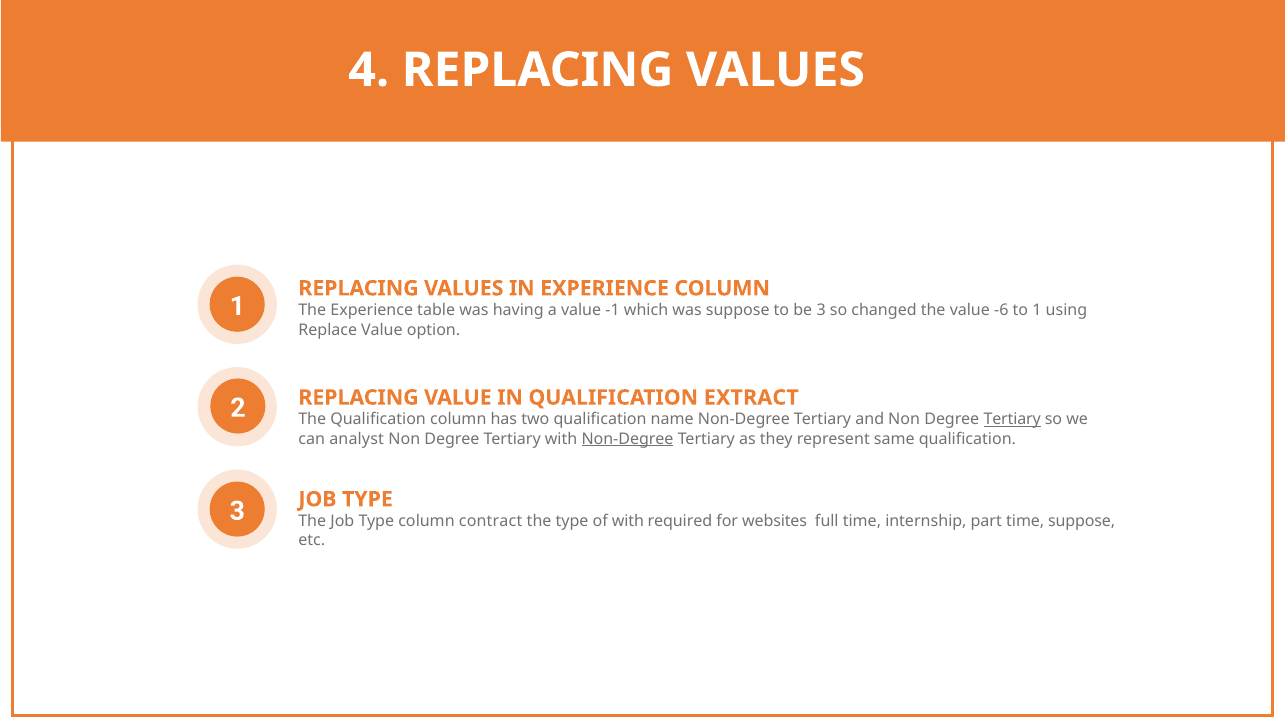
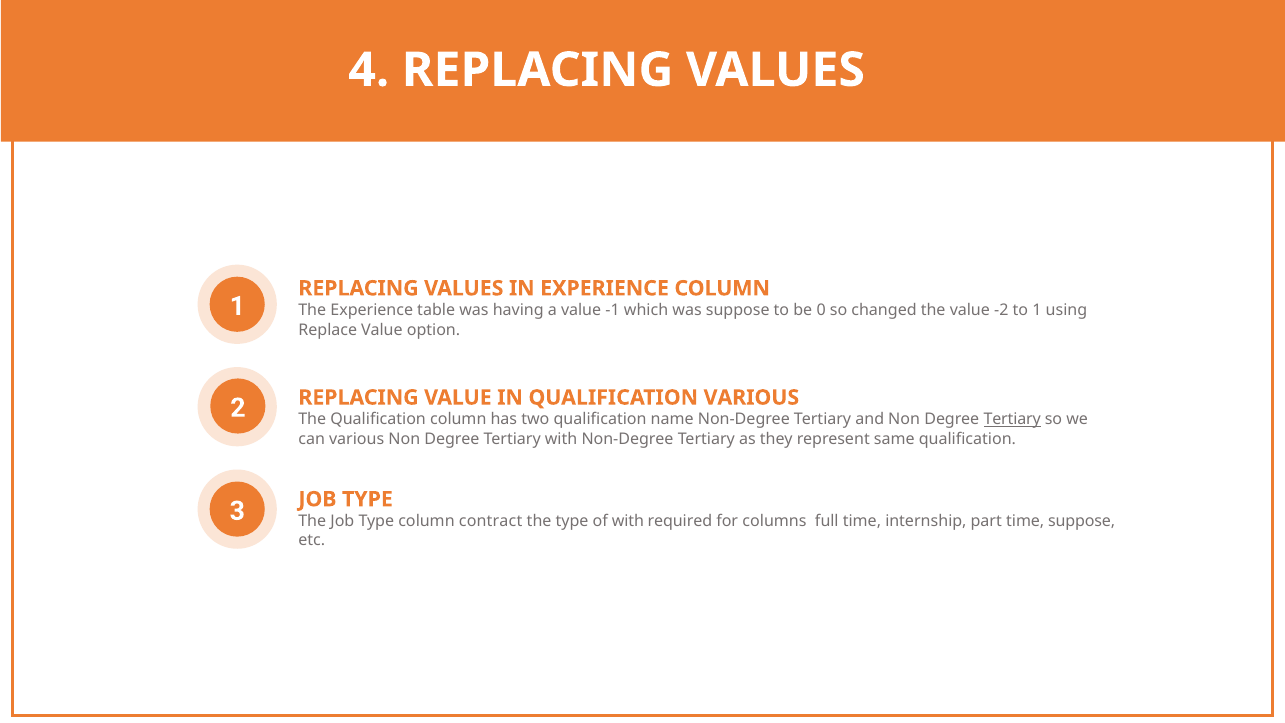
be 3: 3 -> 0
-6: -6 -> -2
QUALIFICATION EXTRACT: EXTRACT -> VARIOUS
can analyst: analyst -> various
Non-Degree at (628, 439) underline: present -> none
websites: websites -> columns
